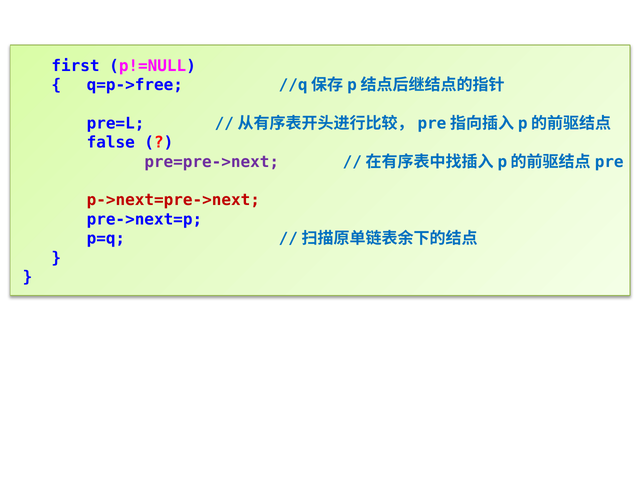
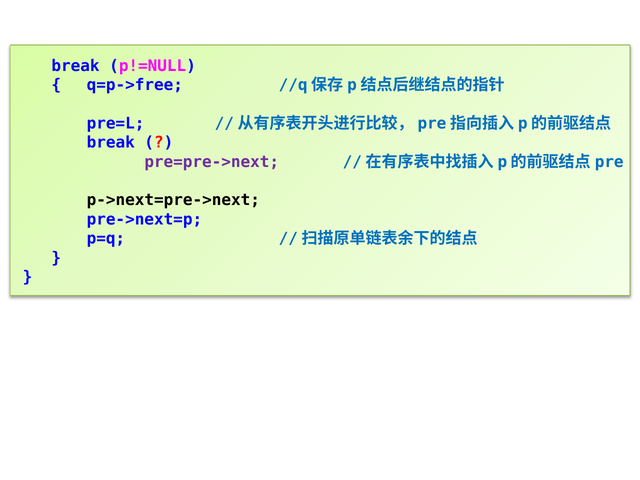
first at (76, 66): first -> break
false at (111, 143): false -> break
p->next=pre->next colour: red -> black
